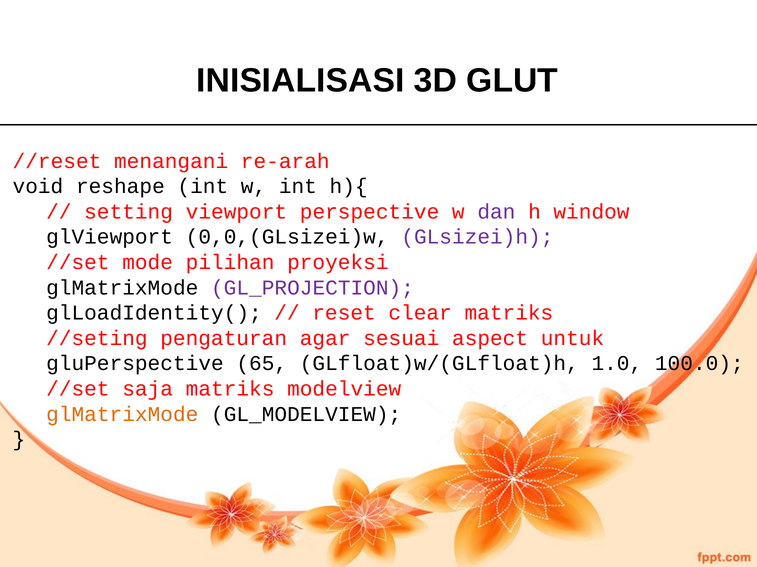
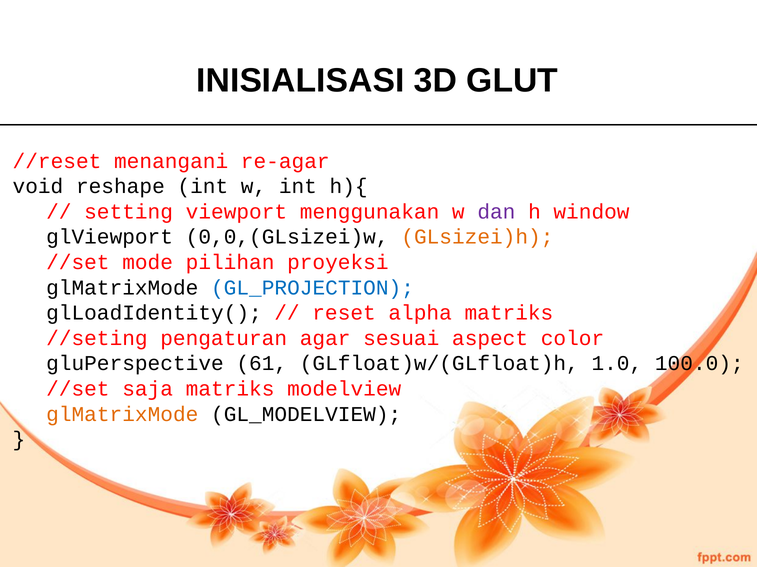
re-arah: re-arah -> re-agar
perspective: perspective -> menggunakan
GLsizei)h colour: purple -> orange
GL_PROJECTION colour: purple -> blue
clear: clear -> alpha
untuk: untuk -> color
65: 65 -> 61
